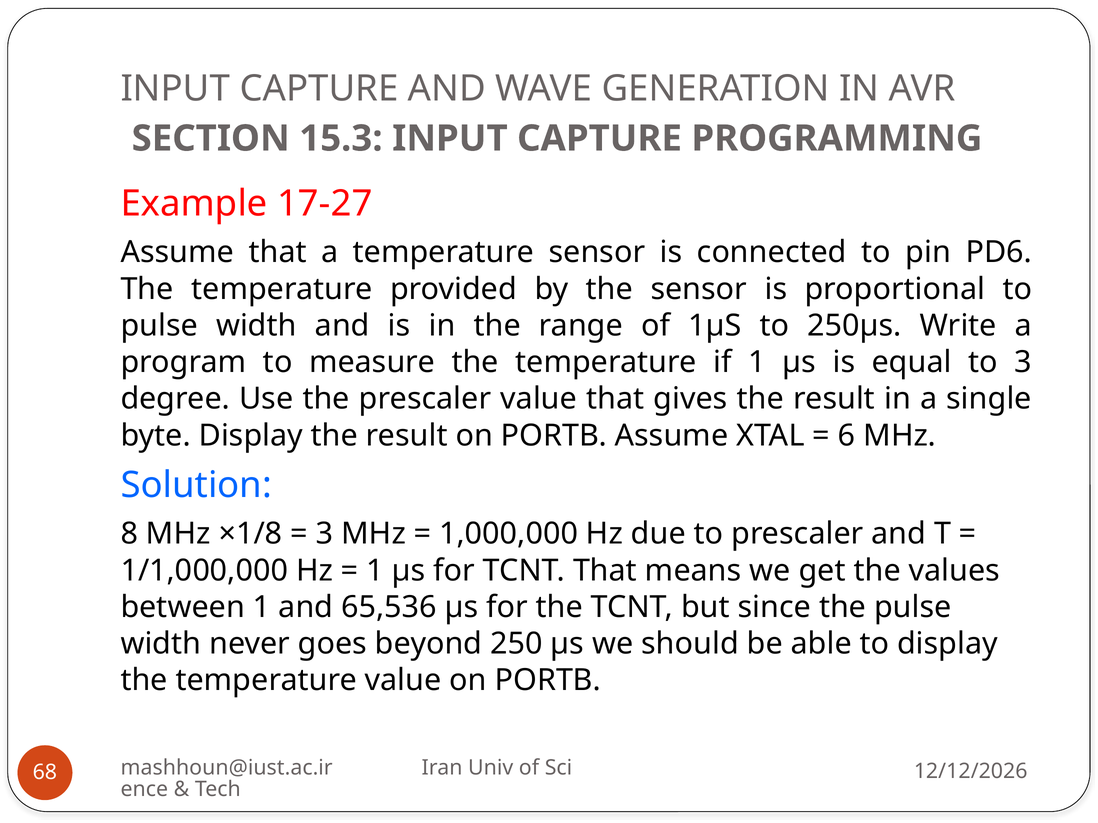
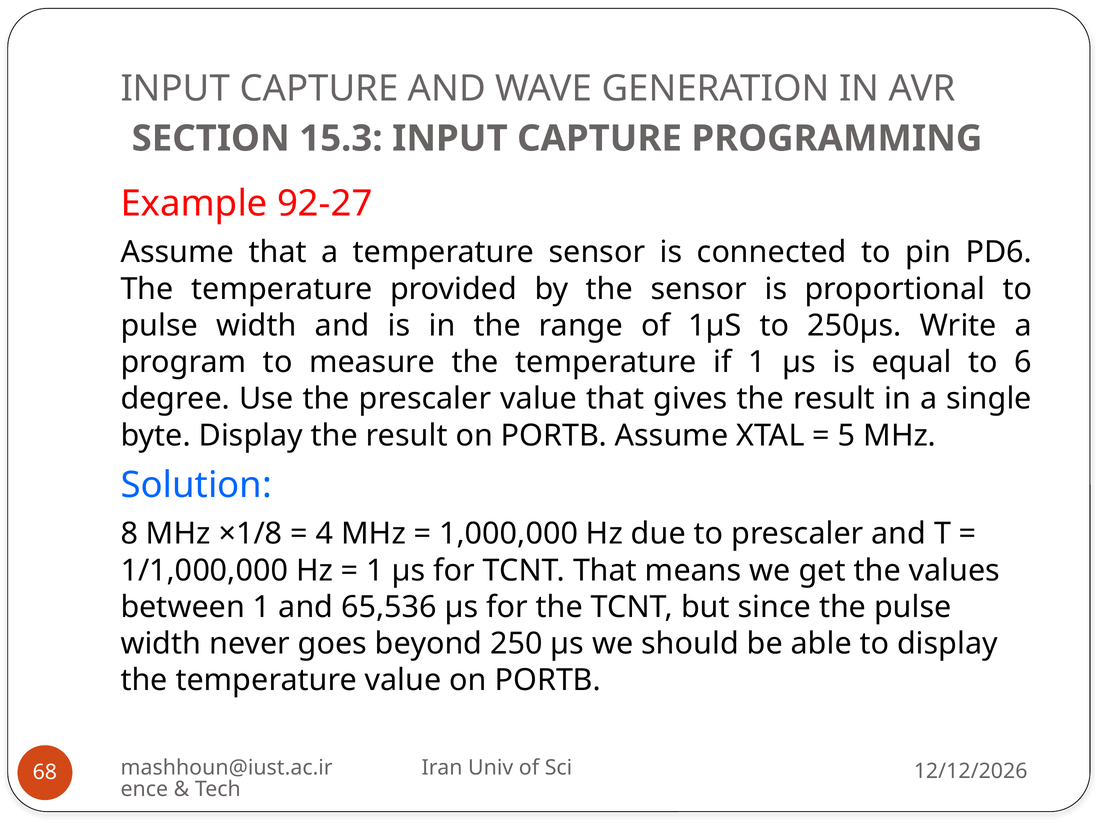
17-27: 17-27 -> 92-27
to 3: 3 -> 6
6: 6 -> 5
3 at (325, 534): 3 -> 4
